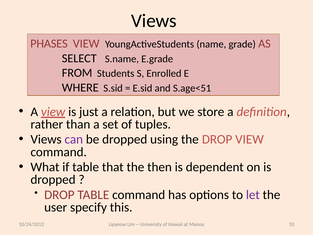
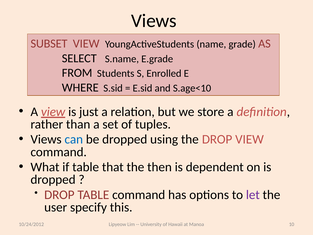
PHASES: PHASES -> SUBSET
S.age<51: S.age<51 -> S.age<10
can colour: purple -> blue
